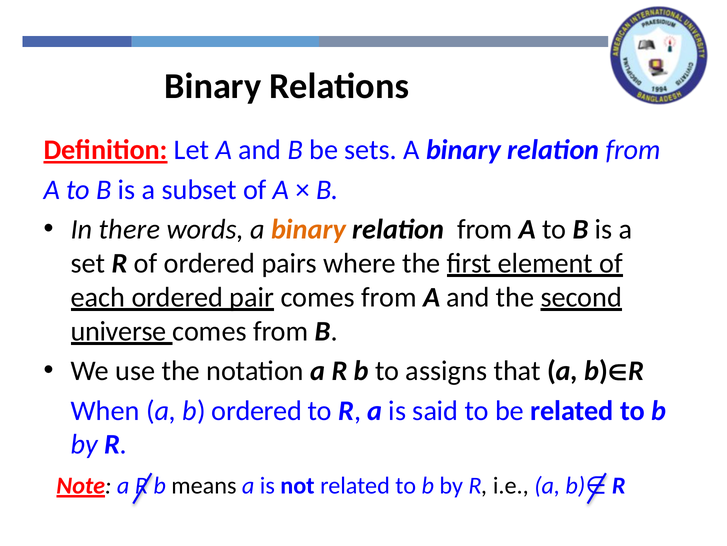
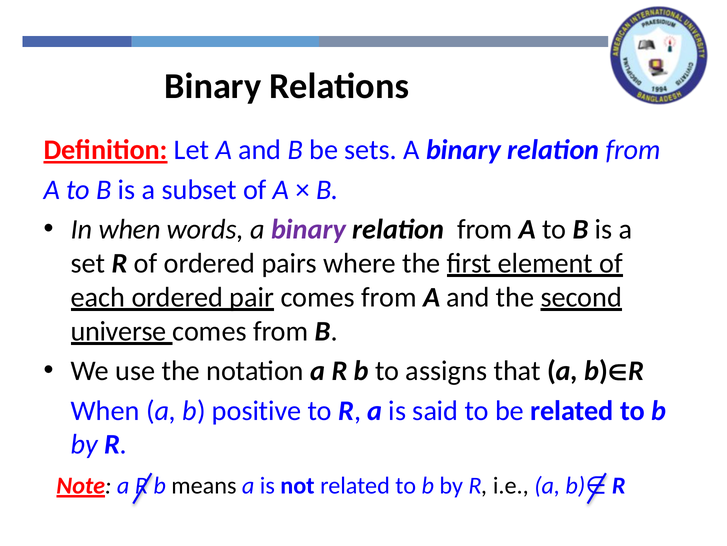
In there: there -> when
binary at (308, 229) colour: orange -> purple
b ordered: ordered -> positive
